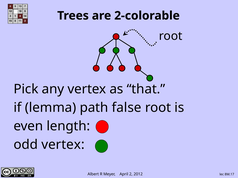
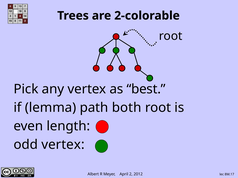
that: that -> best
false: false -> both
